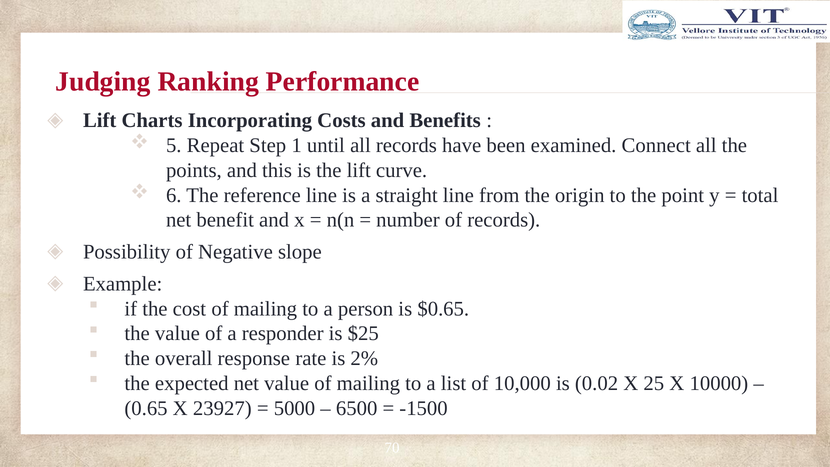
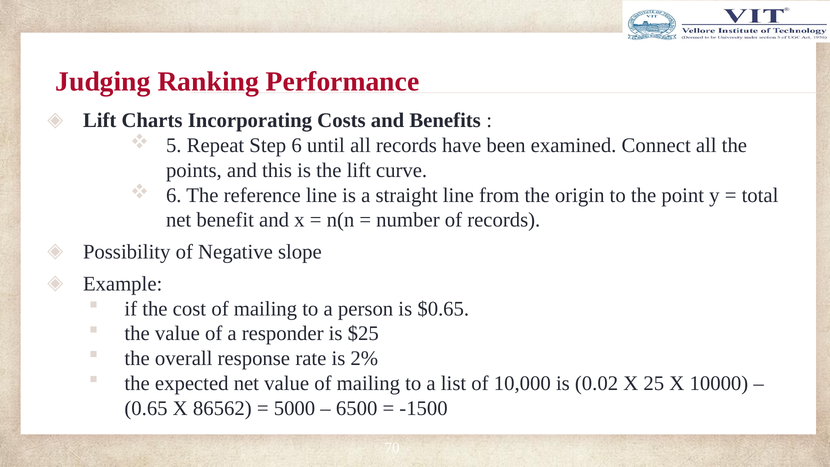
Step 1: 1 -> 6
23927: 23927 -> 86562
